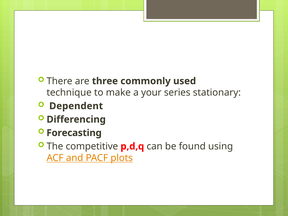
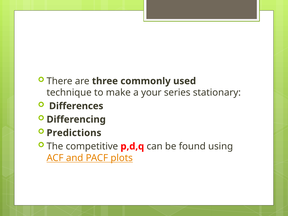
Dependent: Dependent -> Differences
Forecasting: Forecasting -> Predictions
